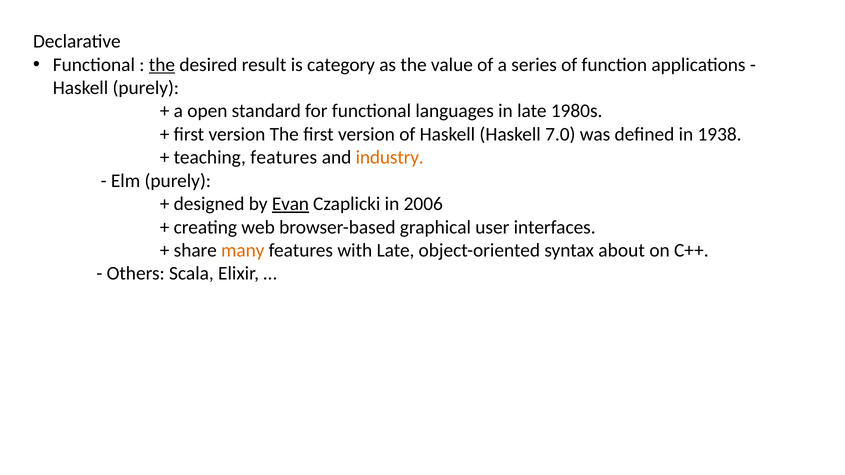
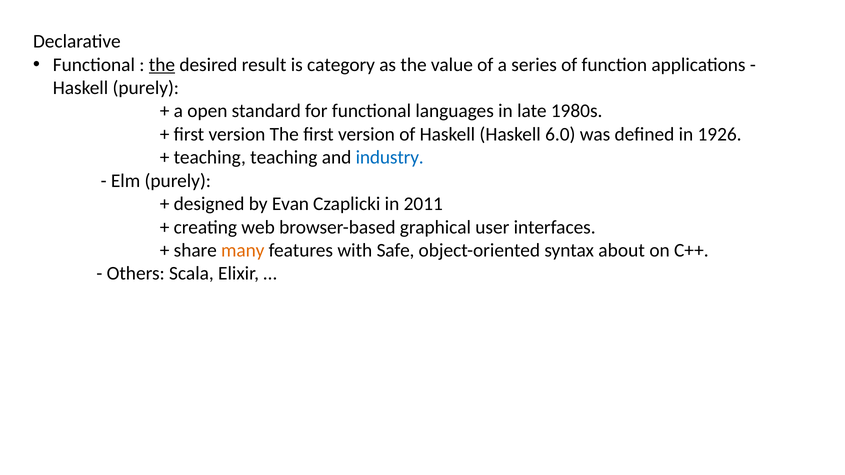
7.0: 7.0 -> 6.0
1938: 1938 -> 1926
teaching features: features -> teaching
industry colour: orange -> blue
Evan underline: present -> none
2006: 2006 -> 2011
with Late: Late -> Safe
